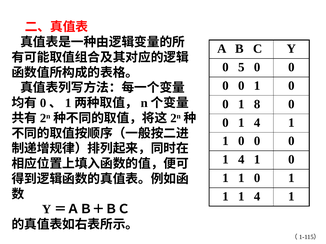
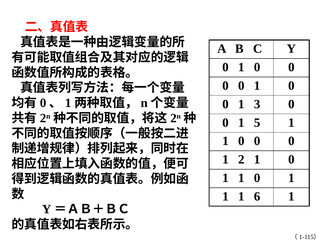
5 at (241, 67): 5 -> 1
8: 8 -> 3
4 at (257, 123): 4 -> 5
4 at (241, 160): 4 -> 2
1 1 4: 4 -> 6
